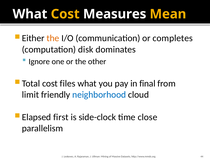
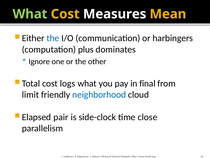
What at (30, 14) colour: white -> light green
the at (53, 38) colour: orange -> blue
completes: completes -> harbingers
disk: disk -> plus
files: files -> logs
first: first -> pair
